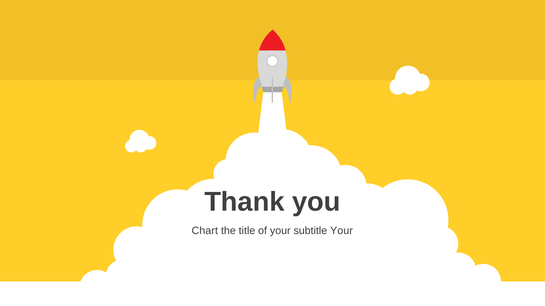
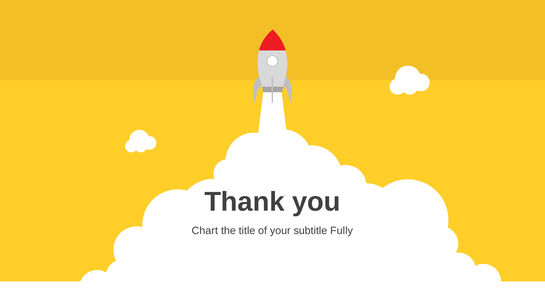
subtitle Your: Your -> Fully
